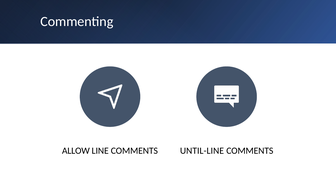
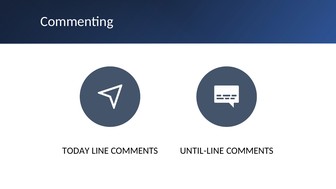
ALLOW: ALLOW -> TODAY
